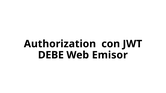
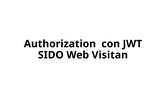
DEBE: DEBE -> SIDO
Emisor: Emisor -> Visitan
